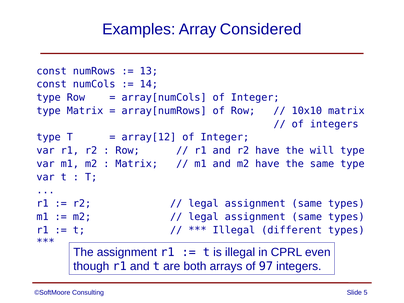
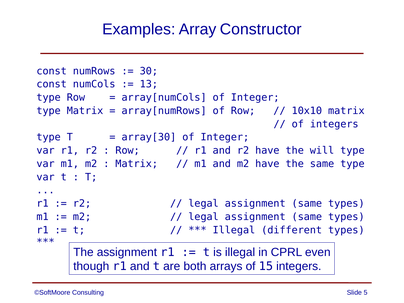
Considered: Considered -> Constructor
13: 13 -> 30
14: 14 -> 13
array[12: array[12 -> array[30
97: 97 -> 15
